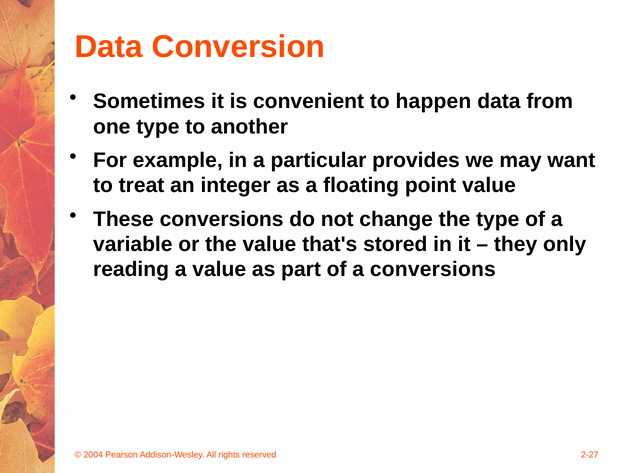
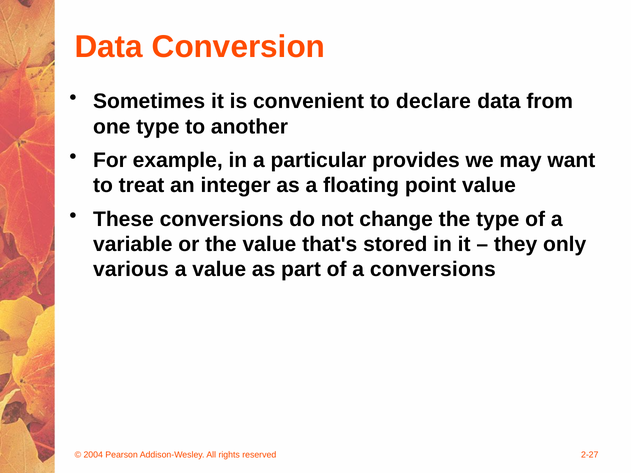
happen: happen -> declare
reading: reading -> various
